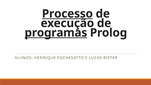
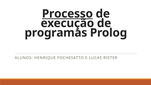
programas underline: present -> none
